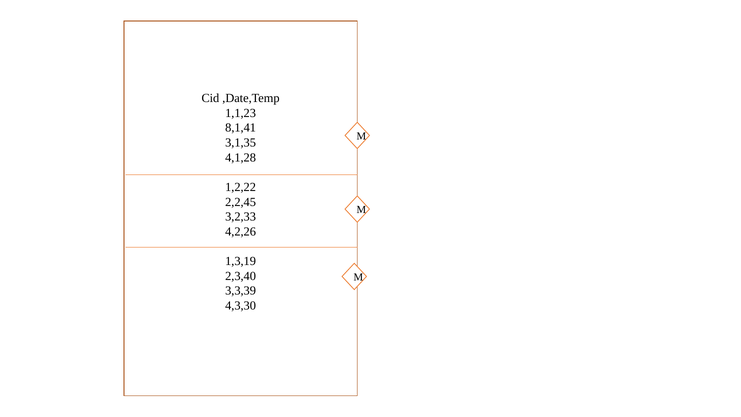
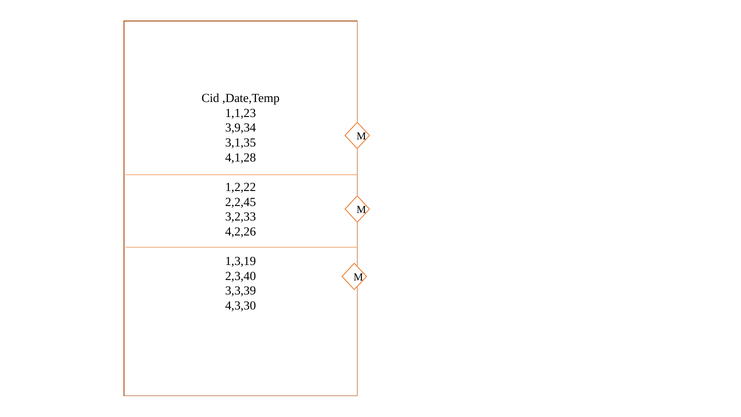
8,1,41: 8,1,41 -> 3,9,34
